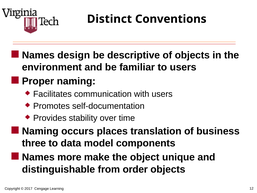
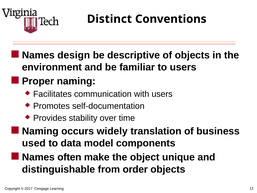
places: places -> widely
three: three -> used
more: more -> often
